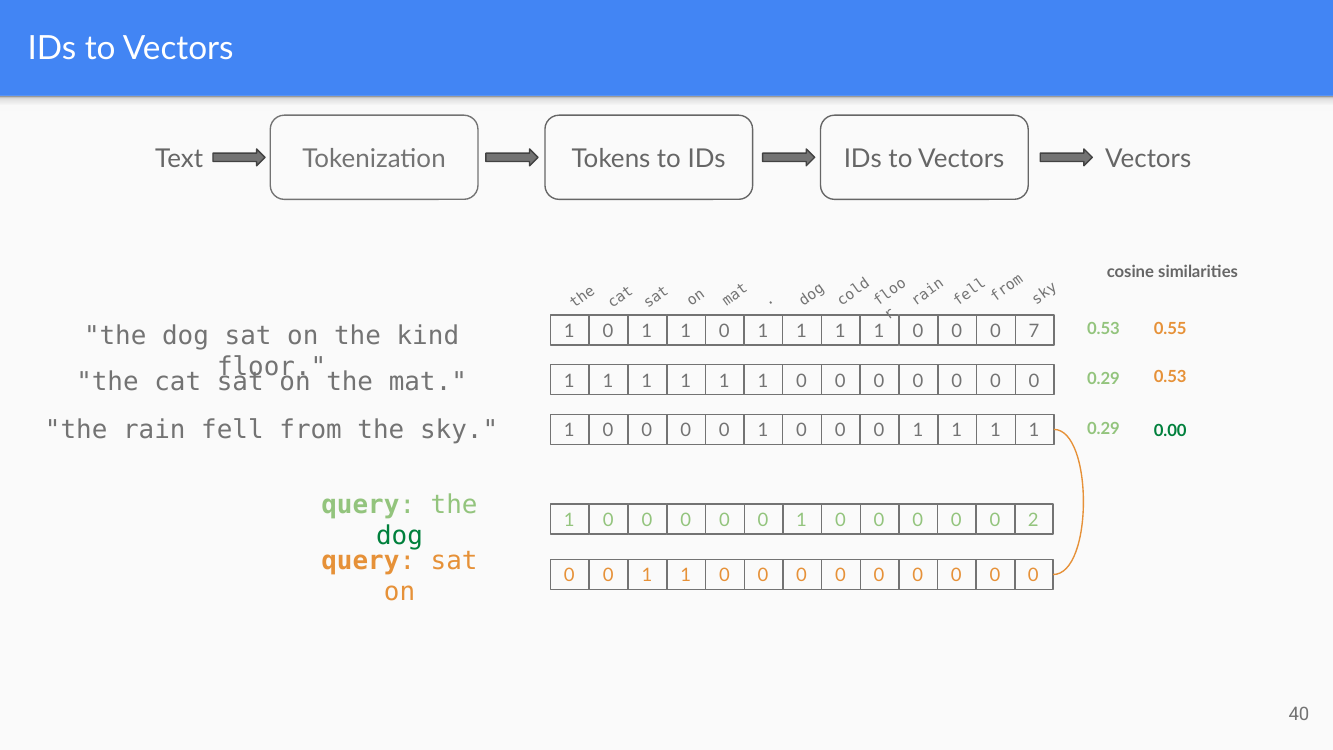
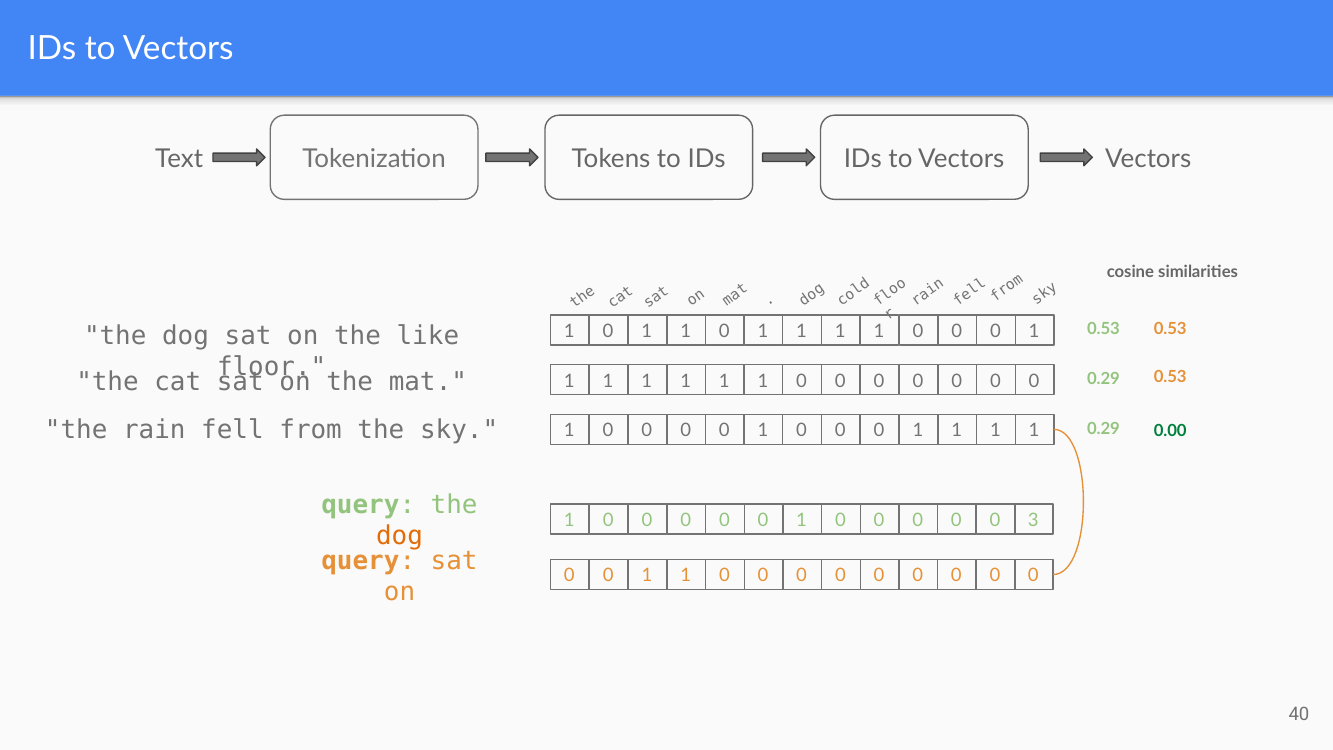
0.55 at (1170, 328): 0.55 -> 0.53
7 at (1034, 331): 7 -> 1
kind: kind -> like
2: 2 -> 3
dog at (400, 536) colour: green -> orange
